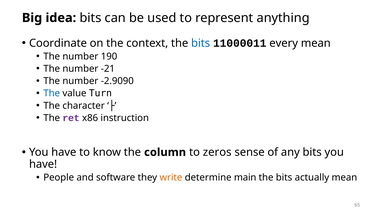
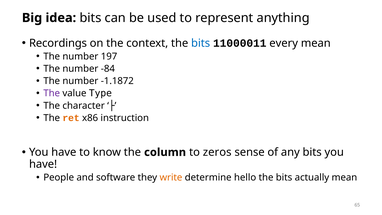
Coordinate: Coordinate -> Recordings
190: 190 -> 197
-21: -21 -> -84
-2.9090: -2.9090 -> -1.1872
The at (52, 93) colour: blue -> purple
Turn: Turn -> Type
ret colour: purple -> orange
main: main -> hello
